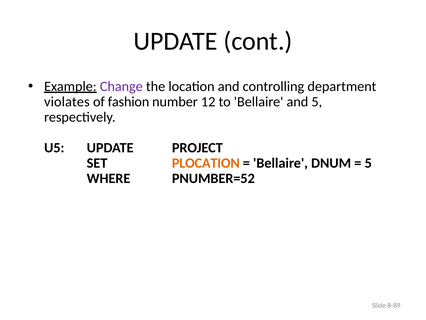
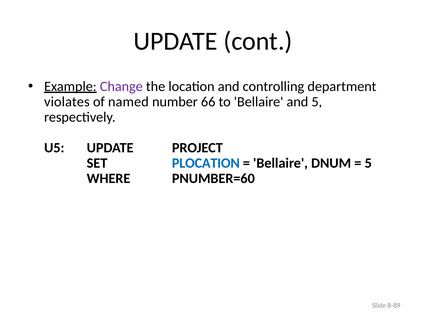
fashion: fashion -> named
12: 12 -> 66
PLOCATION colour: orange -> blue
PNUMBER=52: PNUMBER=52 -> PNUMBER=60
